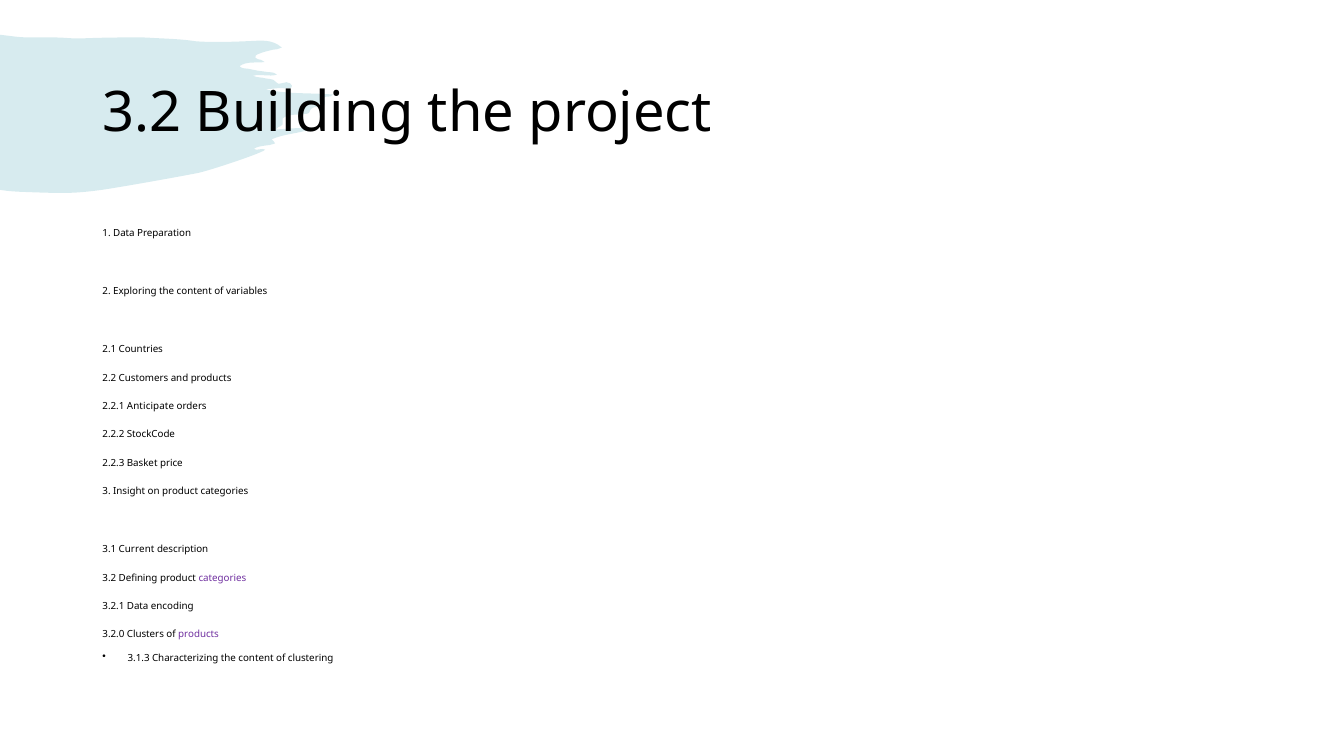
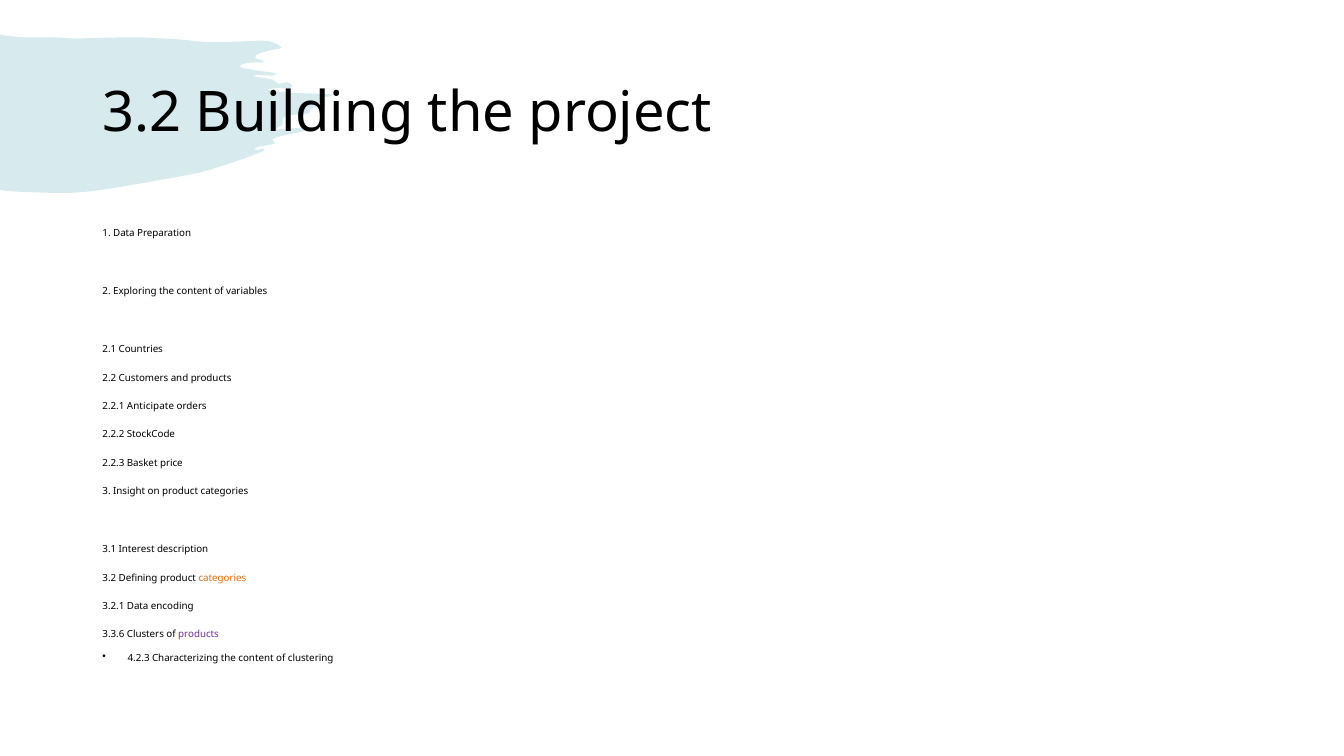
Current: Current -> Interest
categories at (222, 578) colour: purple -> orange
3.2.0: 3.2.0 -> 3.3.6
3.1.3: 3.1.3 -> 4.2.3
